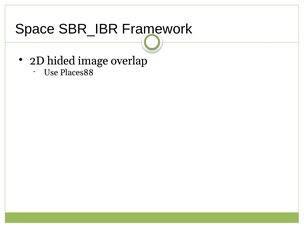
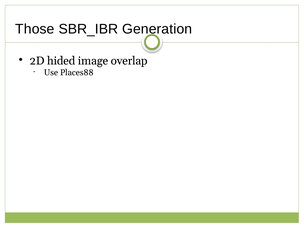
Space: Space -> Those
Framework: Framework -> Generation
